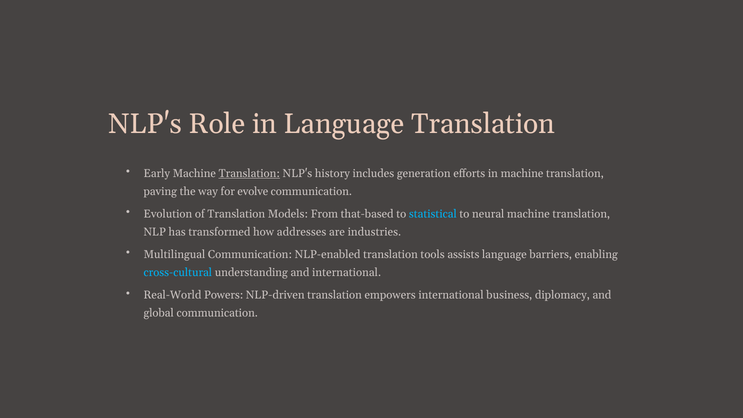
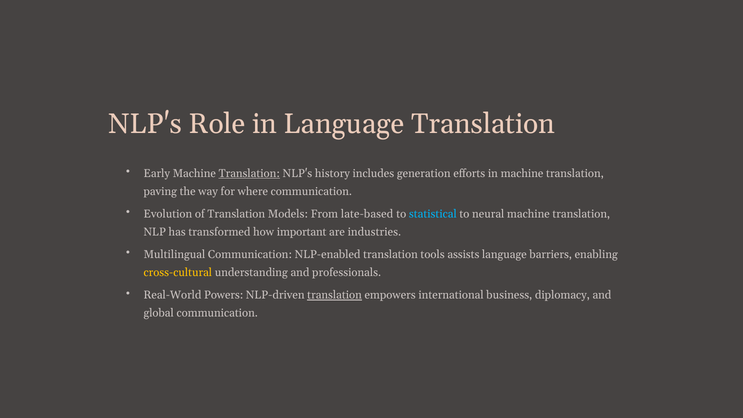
evolve: evolve -> where
that-based: that-based -> late-based
addresses: addresses -> important
cross-cultural colour: light blue -> yellow
and international: international -> professionals
translation at (335, 295) underline: none -> present
